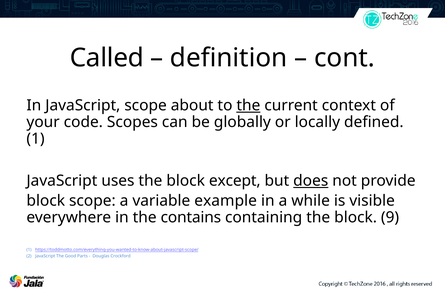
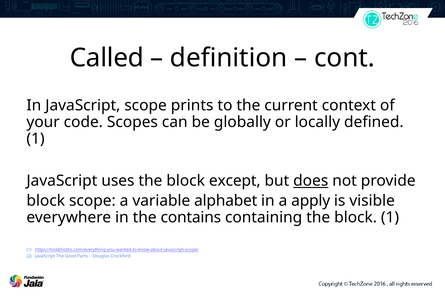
about: about -> prints
the at (248, 106) underline: present -> none
example: example -> alphabet
while: while -> apply
block 9: 9 -> 1
